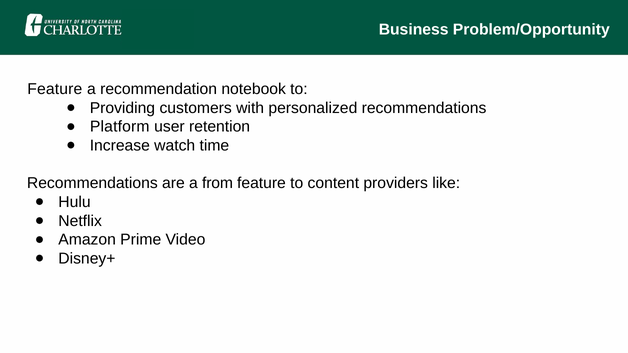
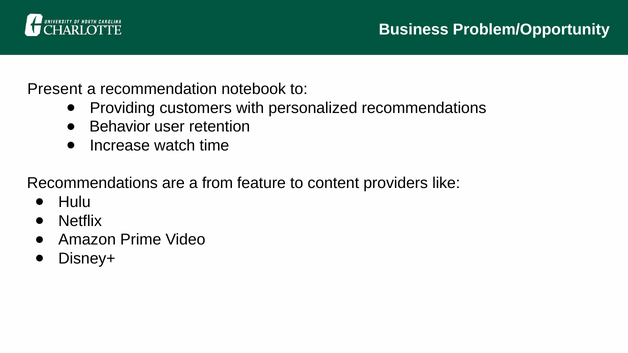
Feature at (55, 89): Feature -> Present
Platform: Platform -> Behavior
